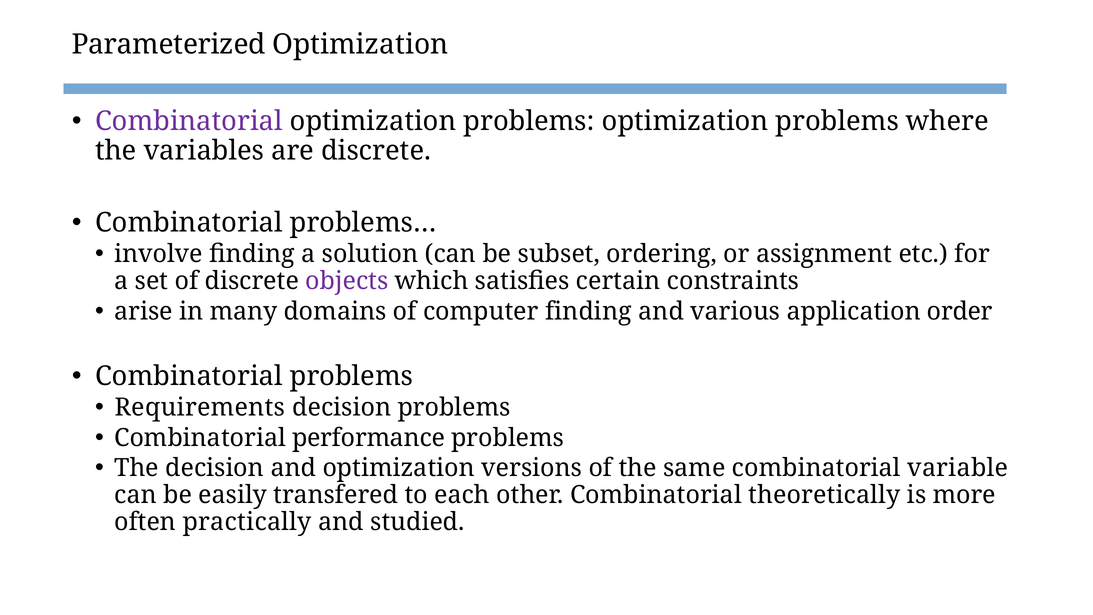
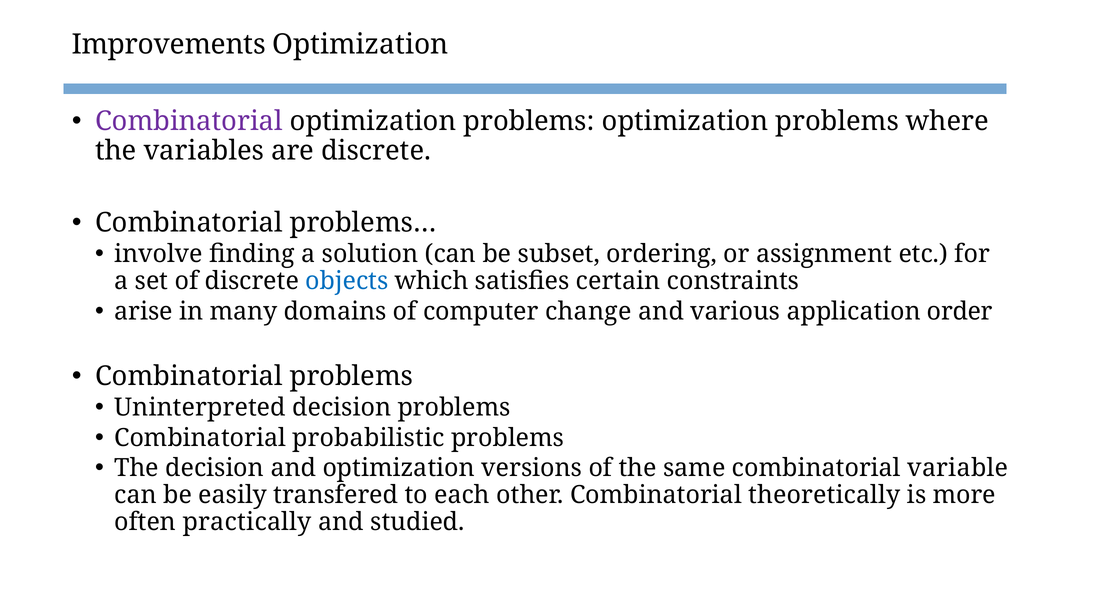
Parameterized: Parameterized -> Improvements
objects colour: purple -> blue
computer finding: finding -> change
Requirements: Requirements -> Uninterpreted
performance: performance -> probabilistic
